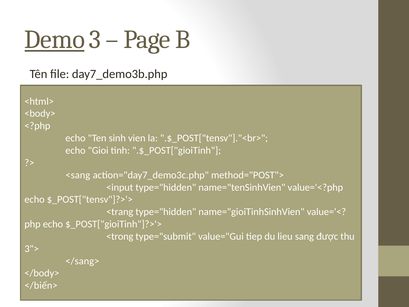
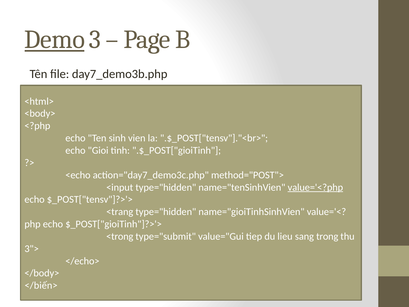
<sang: <sang -> <echo
value='<?php underline: none -> present
được: được -> trong
</sang>: </sang> -> </echo>
